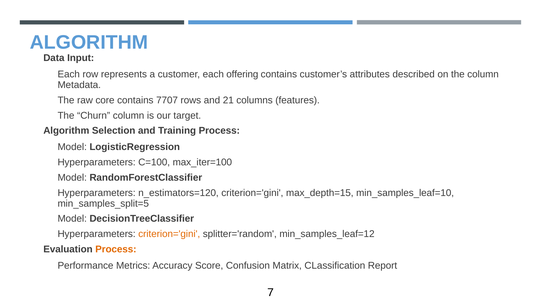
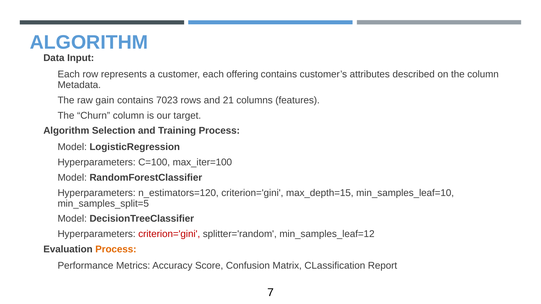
core: core -> gain
7707: 7707 -> 7023
criterion='gini at (169, 234) colour: orange -> red
